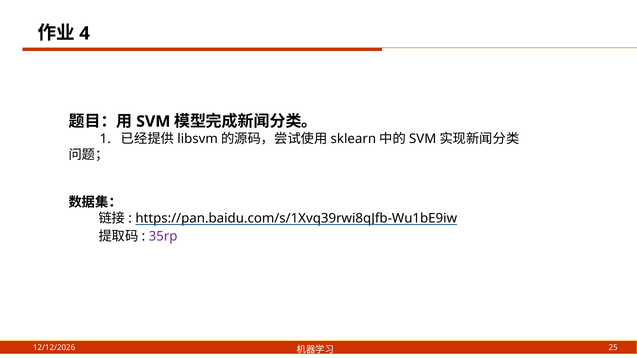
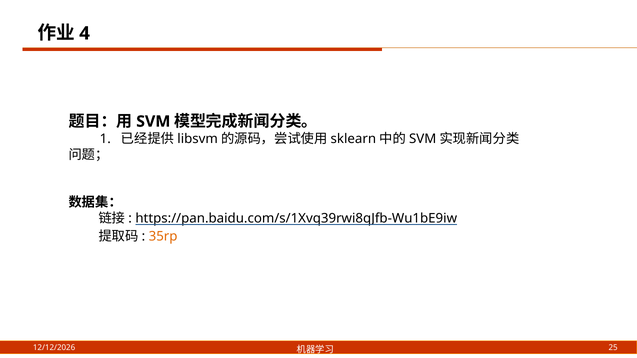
35rp colour: purple -> orange
